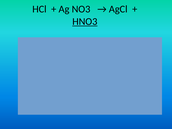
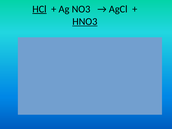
HCl underline: none -> present
